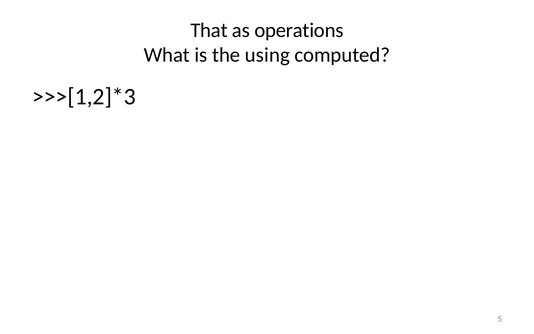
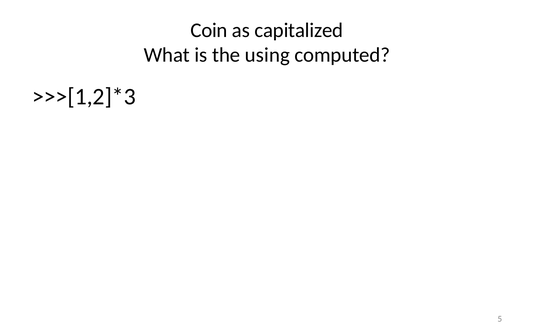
That: That -> Coin
operations: operations -> capitalized
